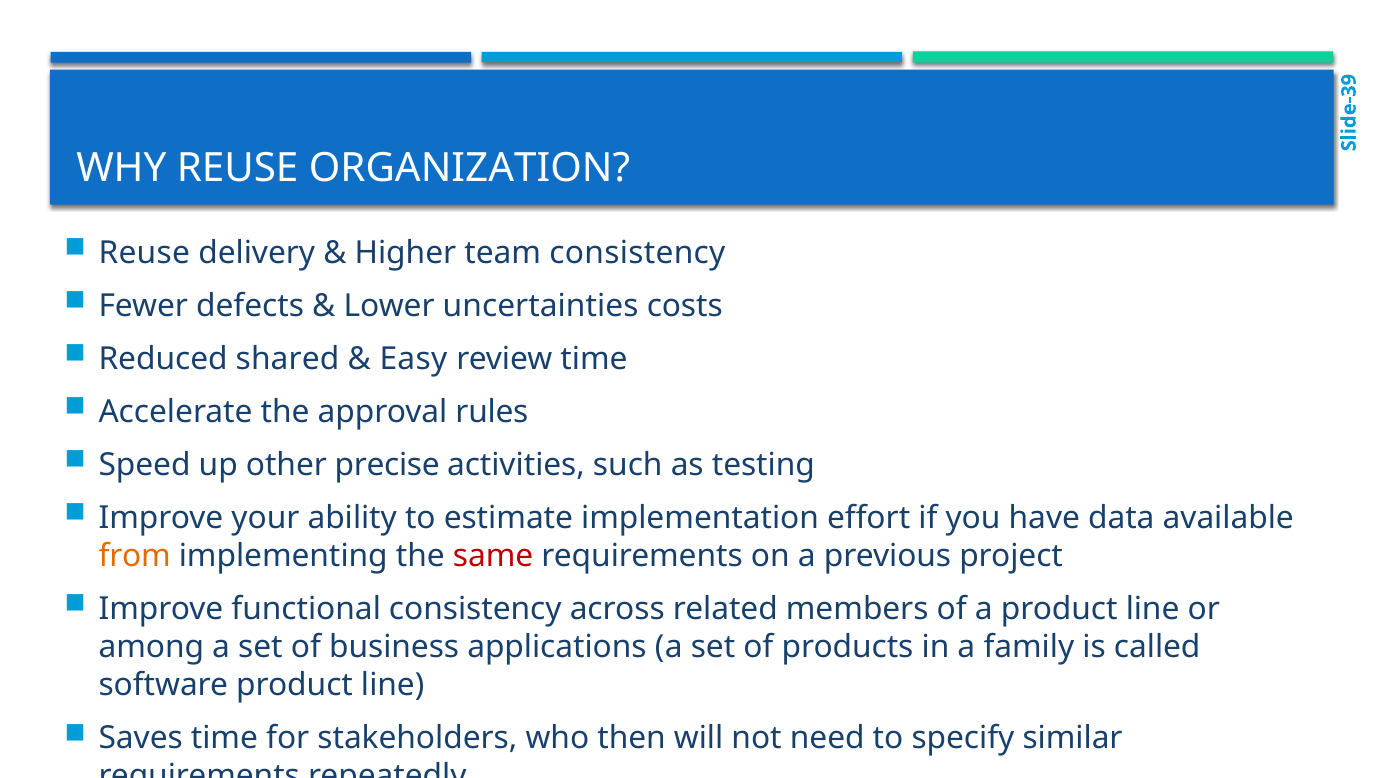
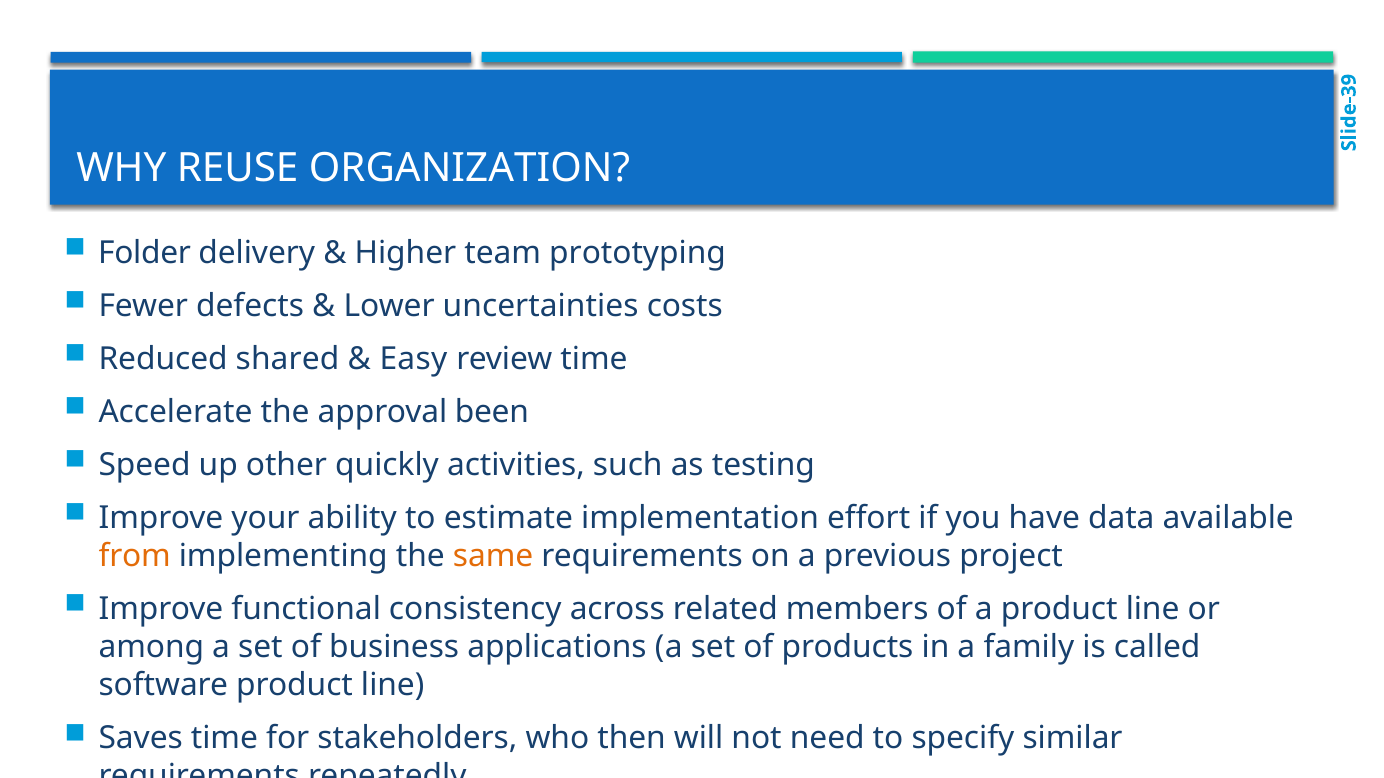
Reuse at (144, 253): Reuse -> Folder
team consistency: consistency -> prototyping
rules: rules -> been
precise: precise -> quickly
same colour: red -> orange
